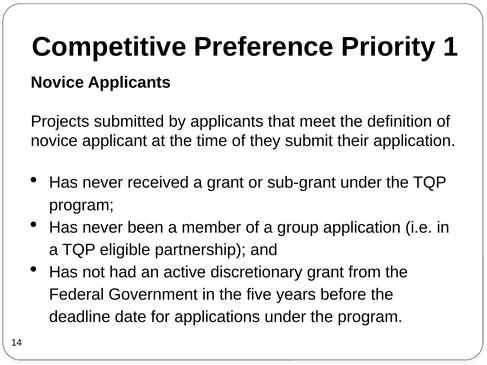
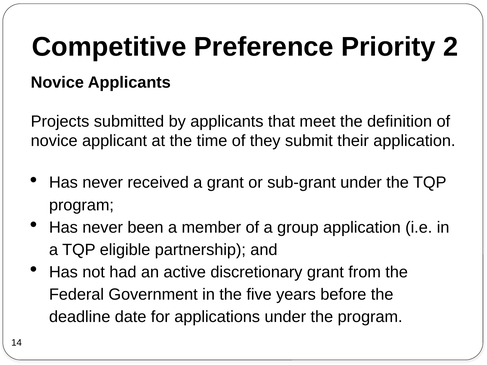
1: 1 -> 2
